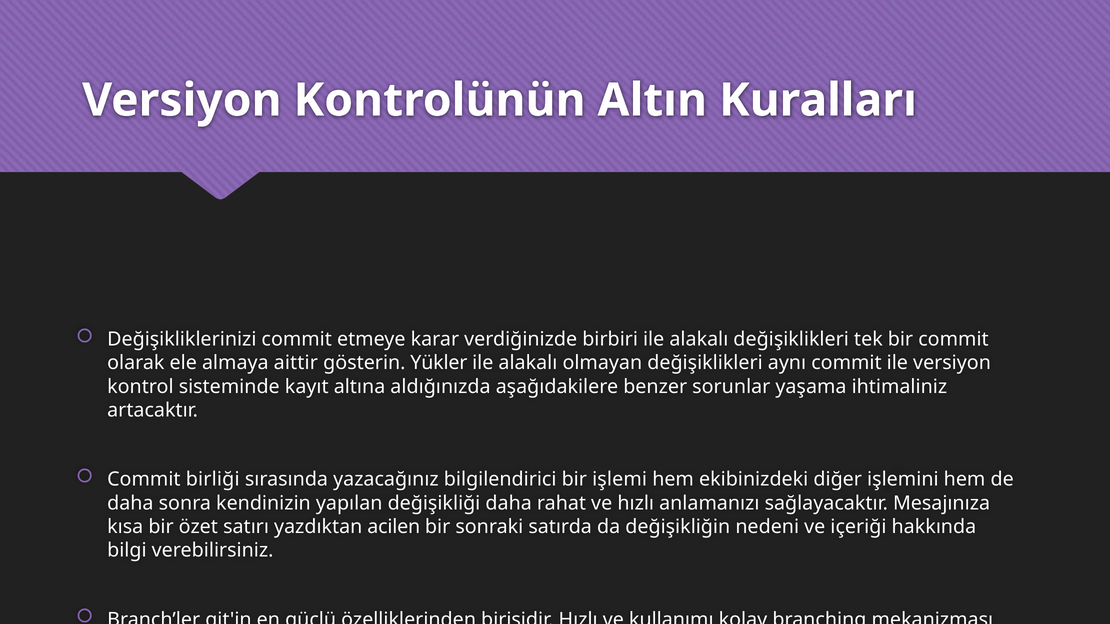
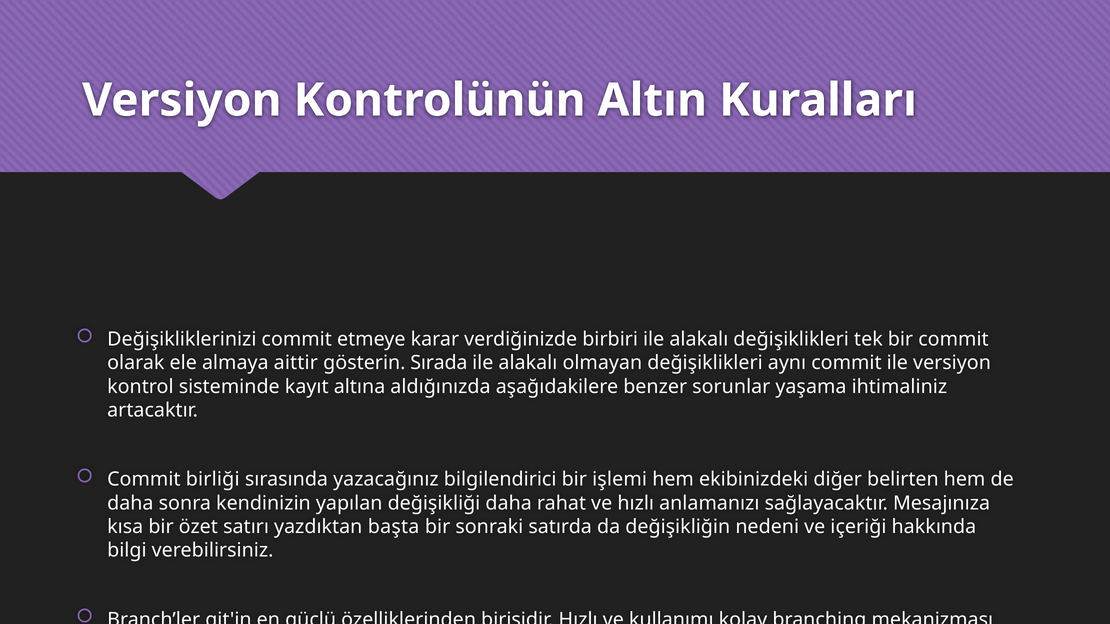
Yükler: Yükler -> Sırada
işlemini: işlemini -> belirten
acilen: acilen -> başta
